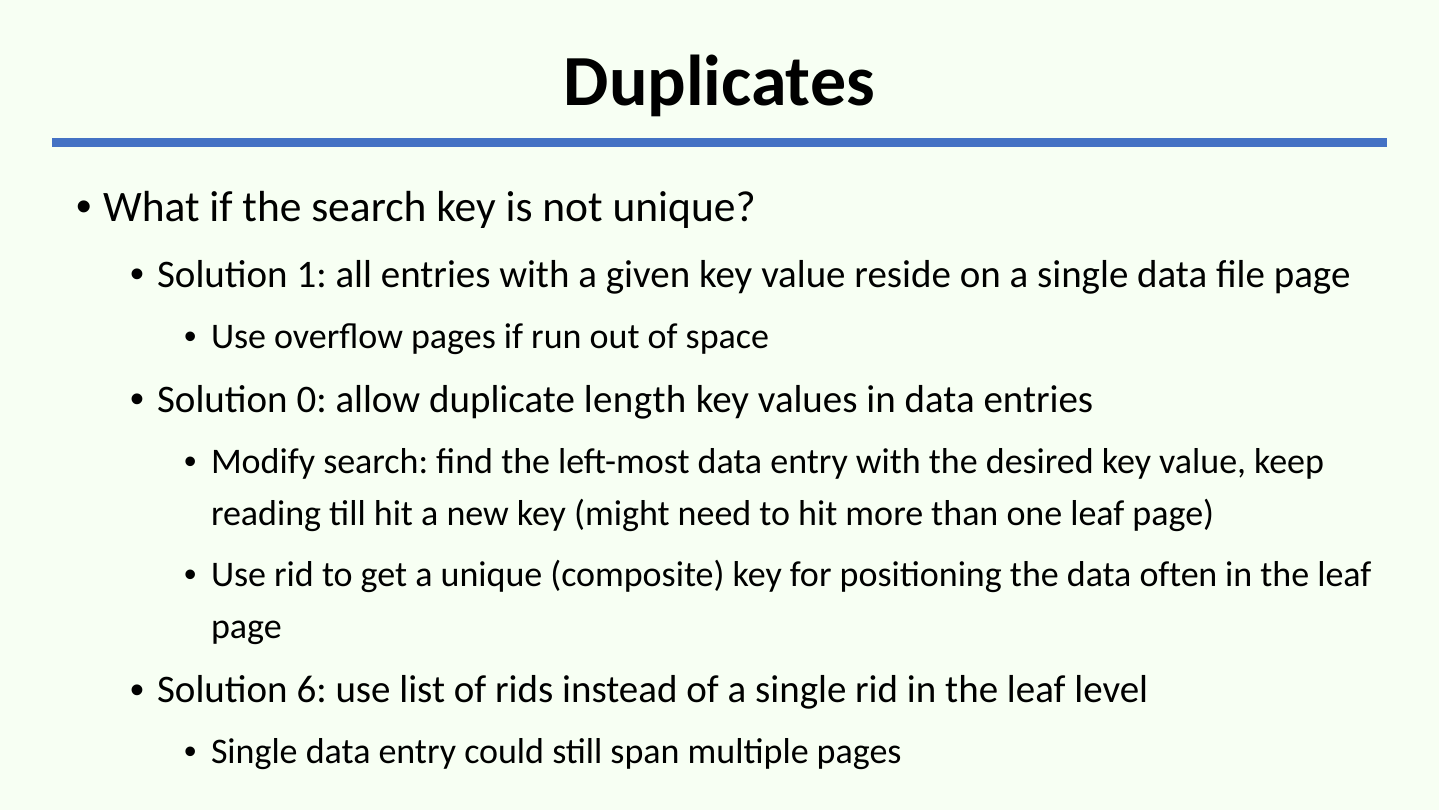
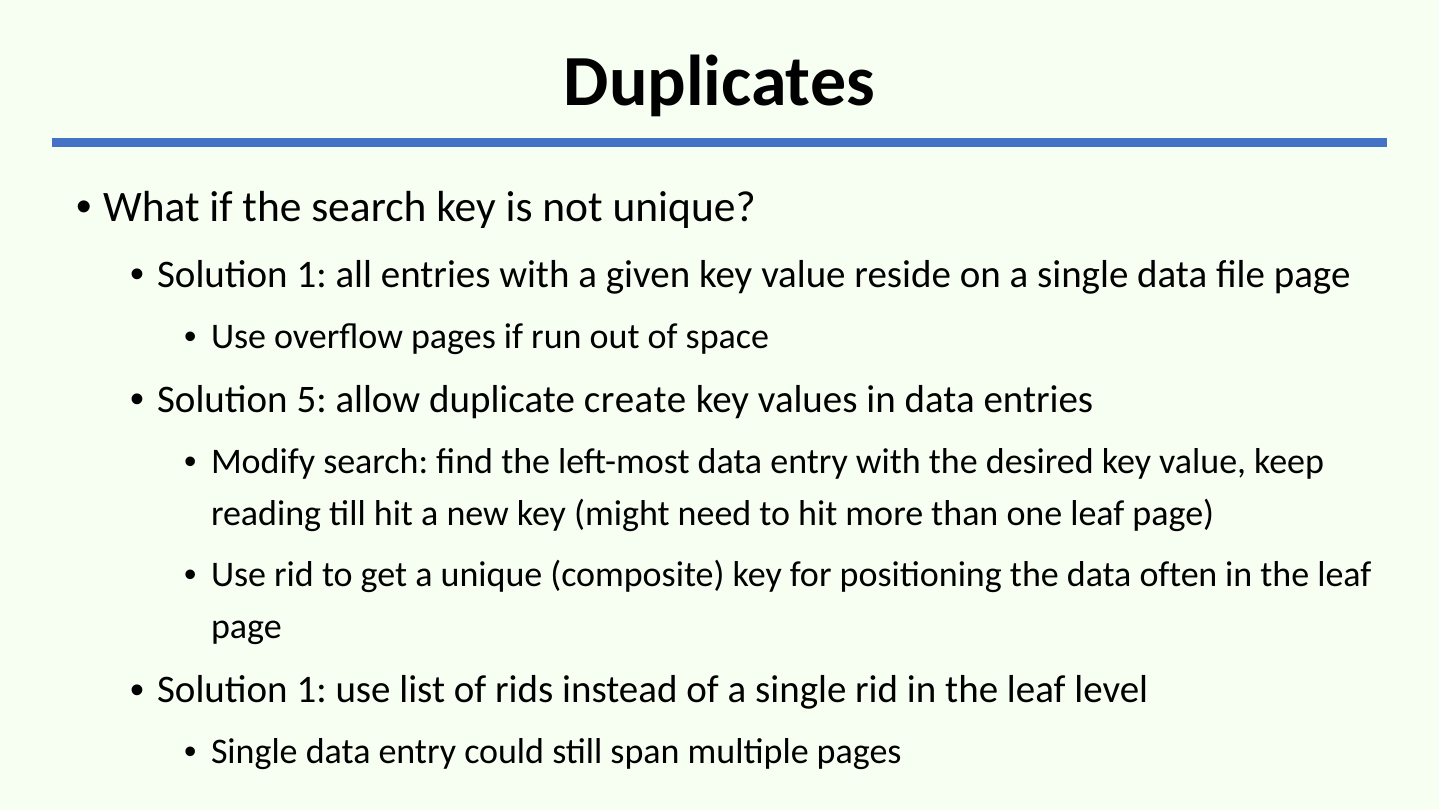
0: 0 -> 5
length: length -> create
6 at (312, 689): 6 -> 1
